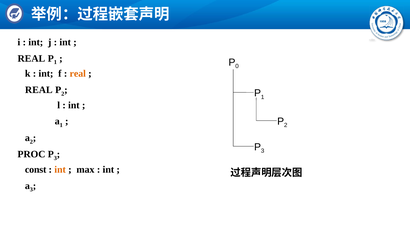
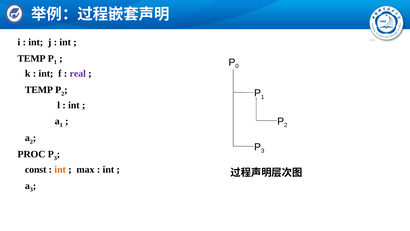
REAL at (31, 58): REAL -> TEMP
real at (78, 74) colour: orange -> purple
REAL at (39, 90): REAL -> TEMP
